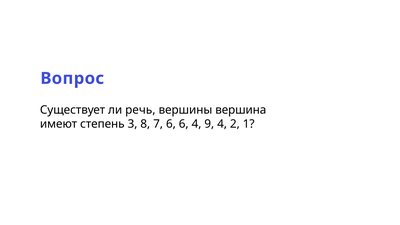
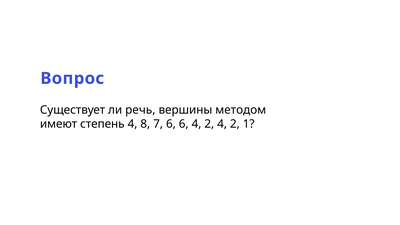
вершина: вершина -> методом
степень 3: 3 -> 4
6 4 9: 9 -> 2
